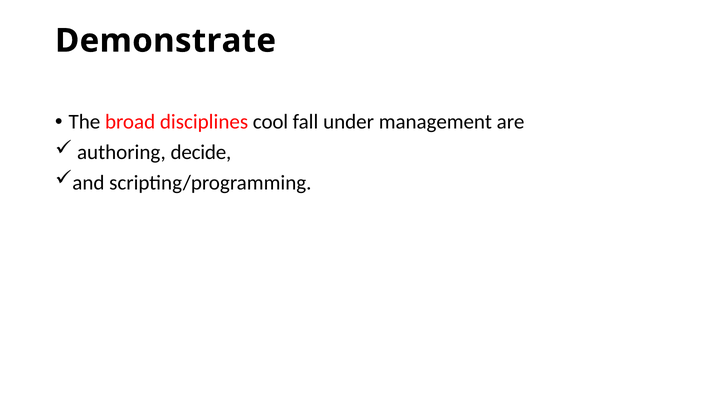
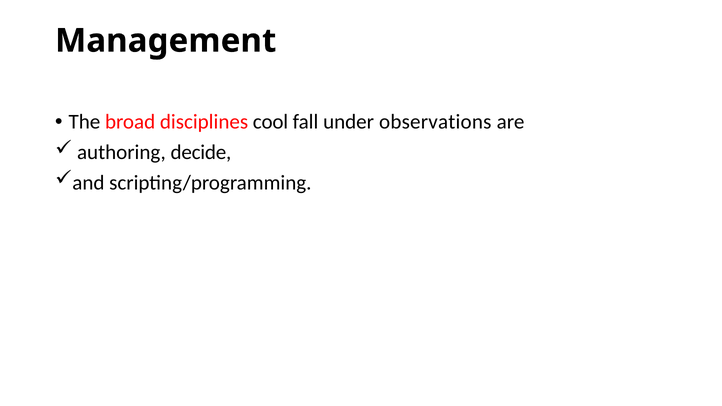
Demonstrate: Demonstrate -> Management
management: management -> observations
